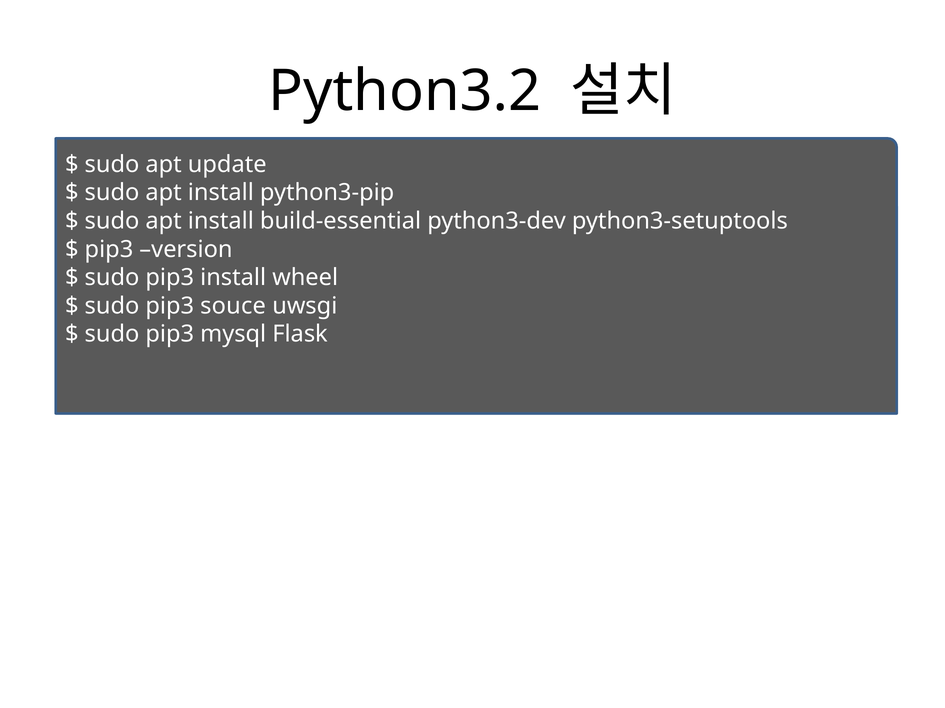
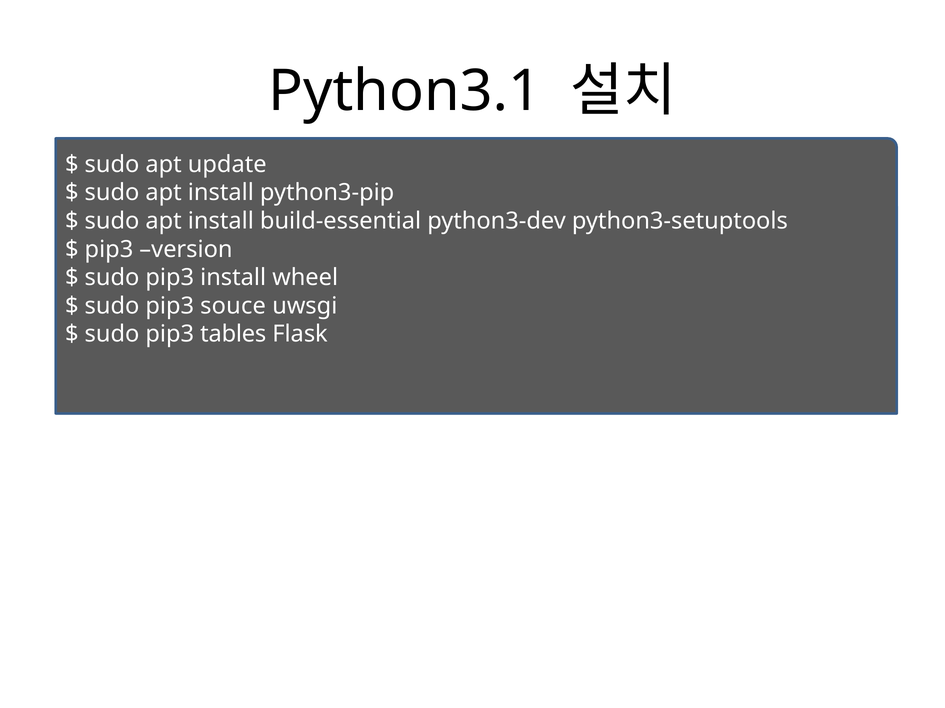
Python3.2: Python3.2 -> Python3.1
mysql: mysql -> tables
